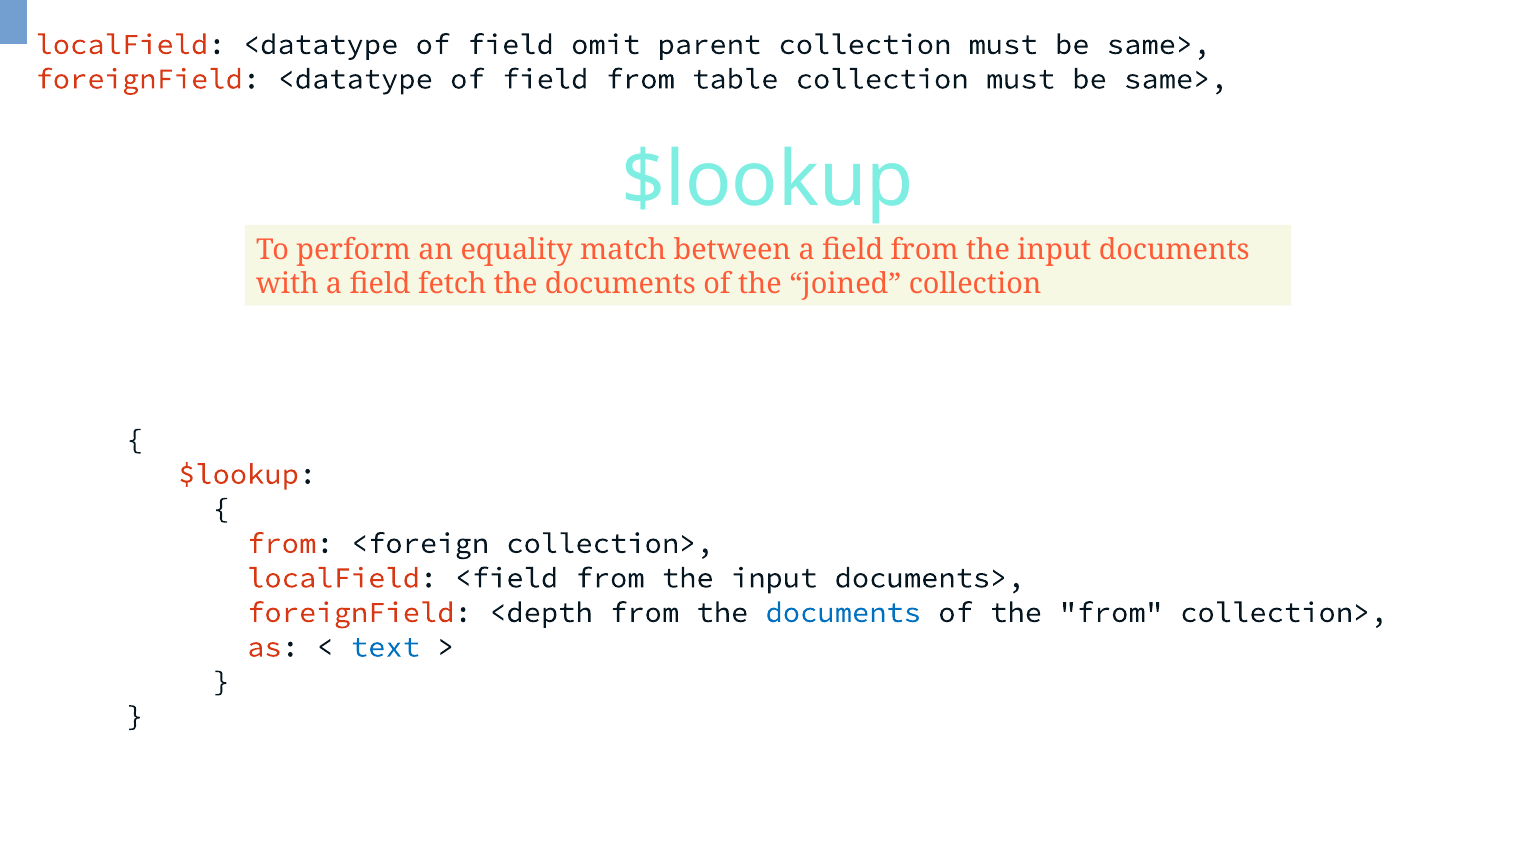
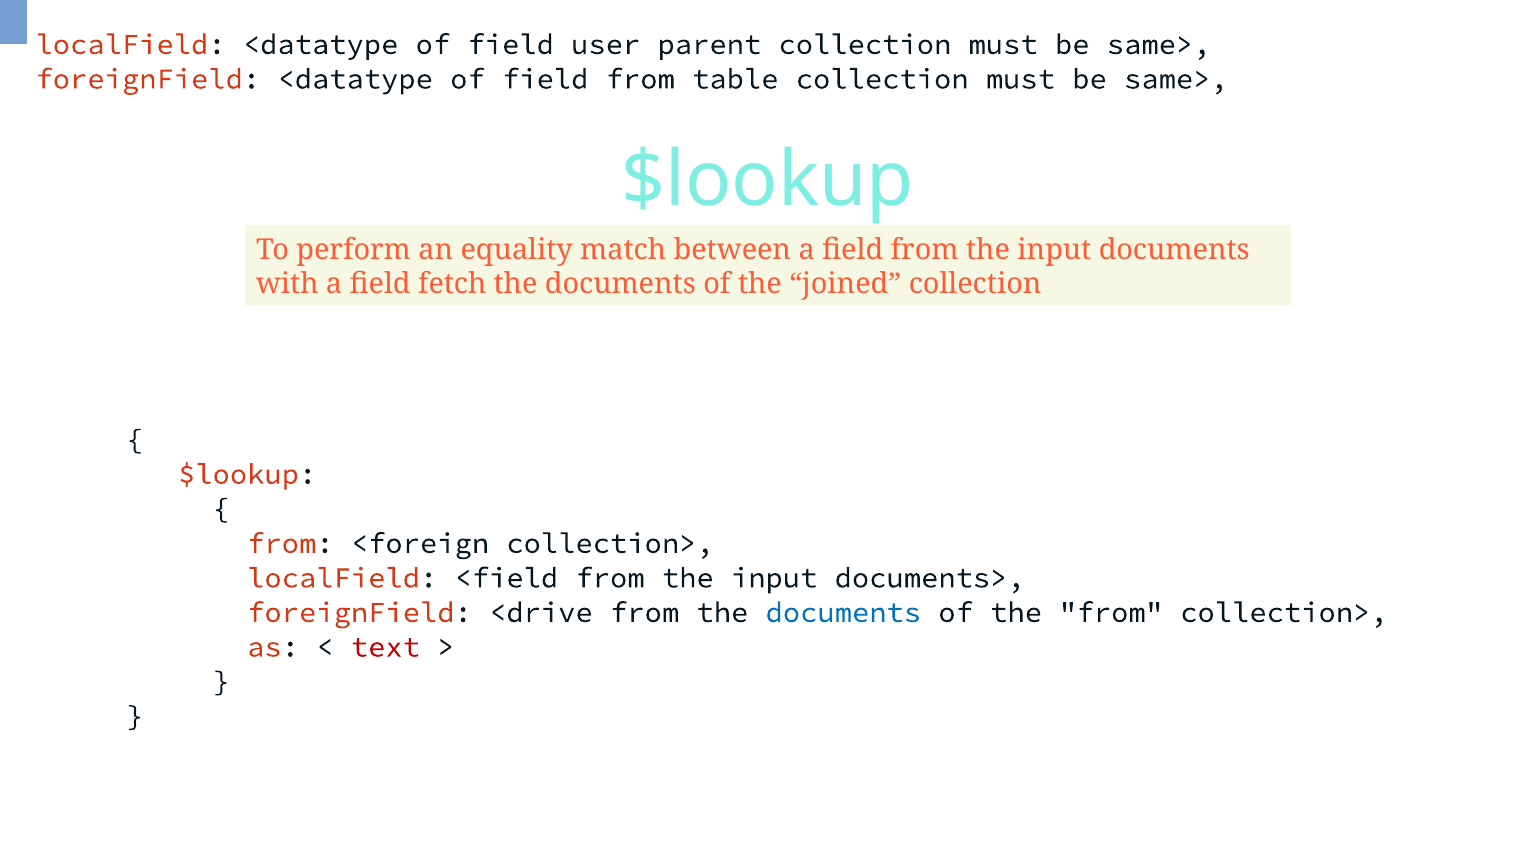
omit: omit -> user
<depth: <depth -> <drive
text colour: blue -> red
